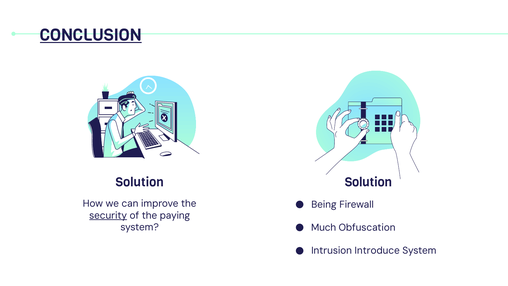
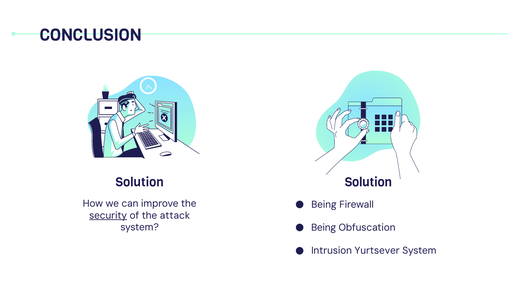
CONCLUSION underline: present -> none
paying: paying -> attack
Much at (324, 227): Much -> Being
Introduce: Introduce -> Yurtsever
